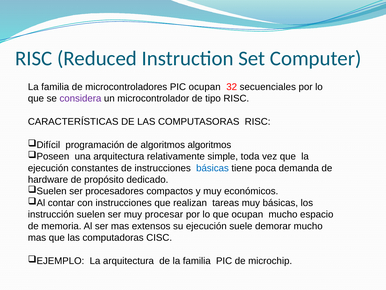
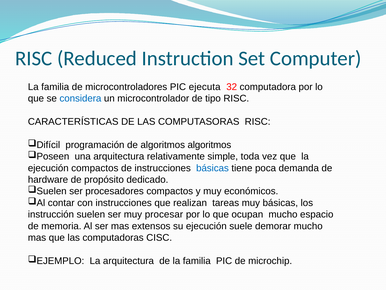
PIC ocupan: ocupan -> ejecuta
secuenciales: secuenciales -> computadora
considera colour: purple -> blue
ejecución constantes: constantes -> compactos
